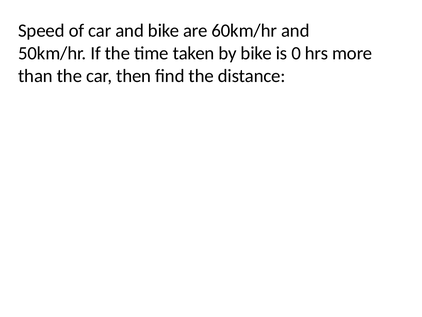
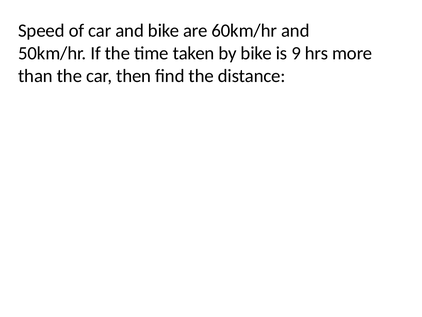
0: 0 -> 9
